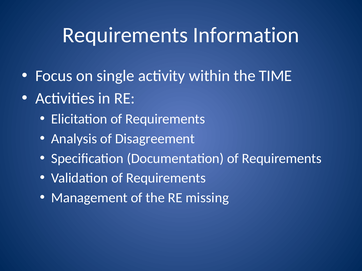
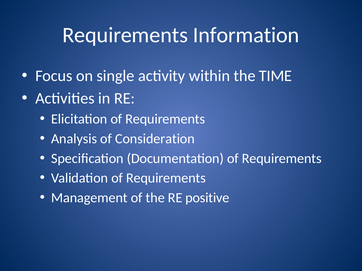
Disagreement: Disagreement -> Consideration
missing: missing -> positive
